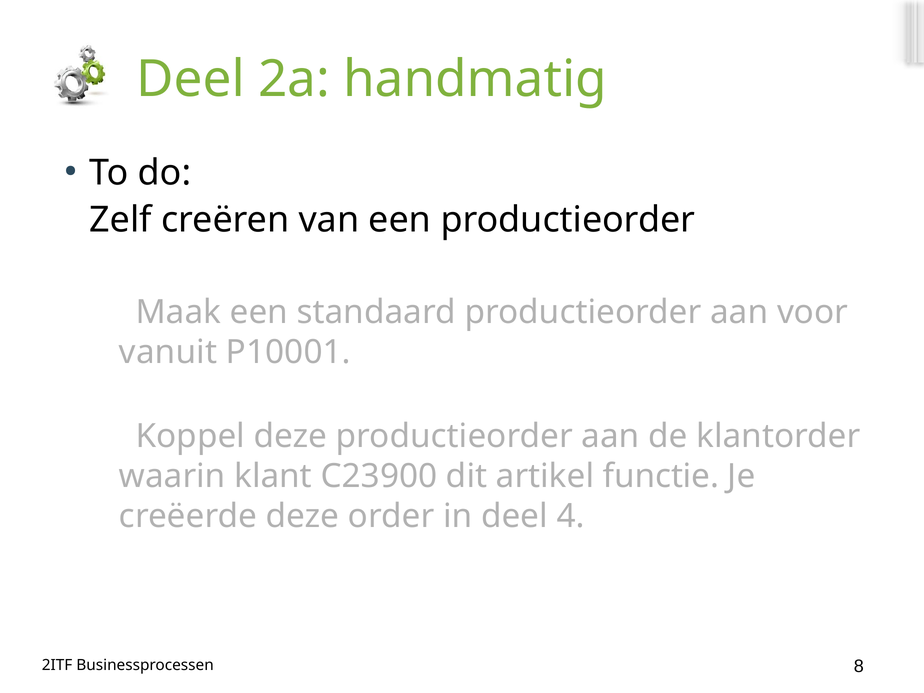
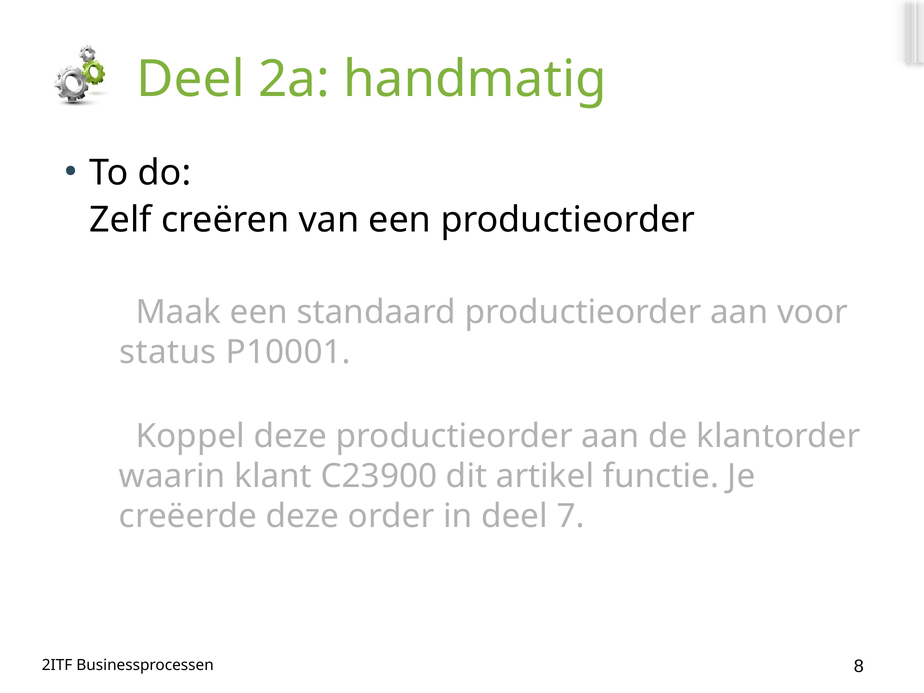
vanuit: vanuit -> status
4: 4 -> 7
